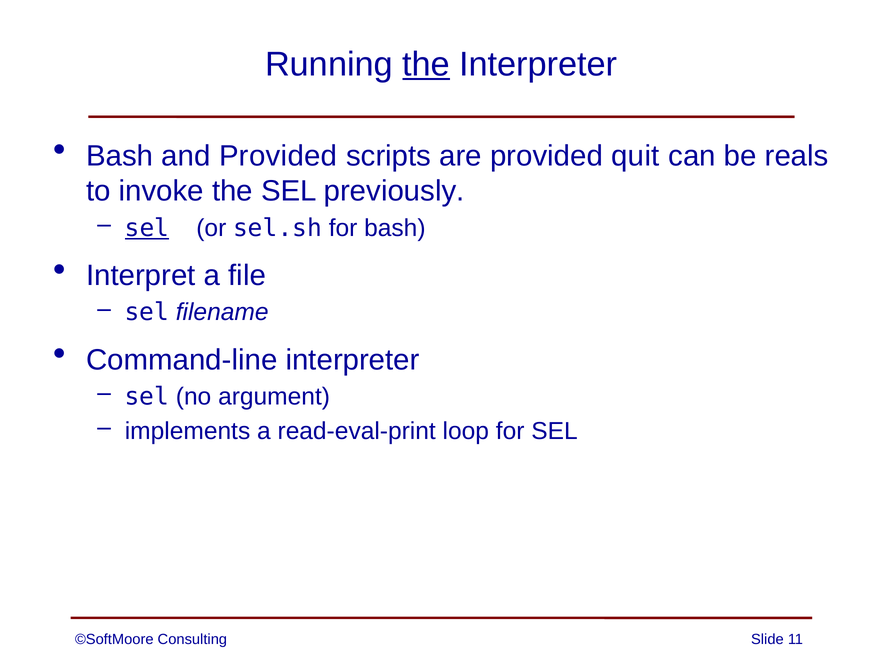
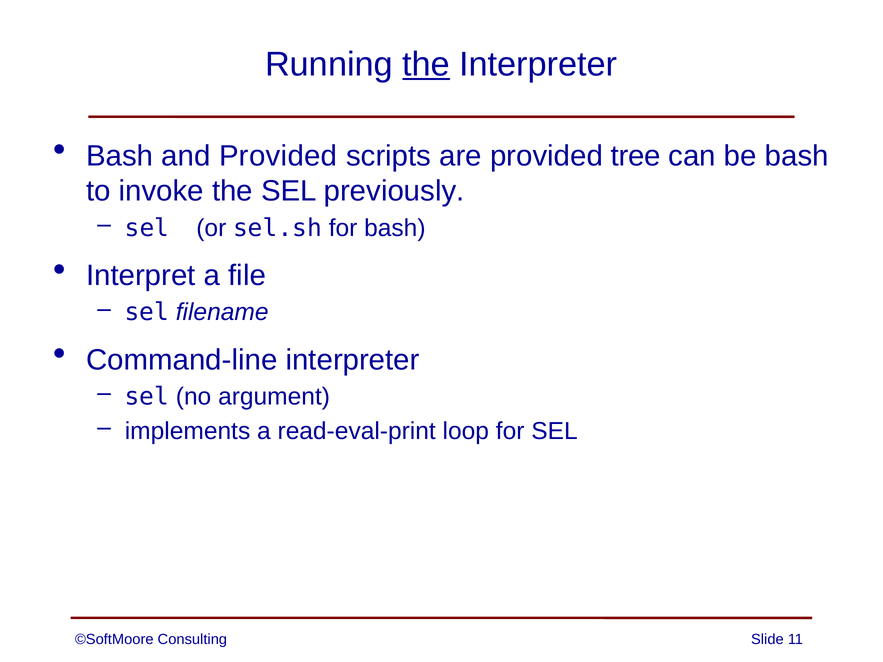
quit: quit -> tree
be reals: reals -> bash
sel at (147, 228) underline: present -> none
